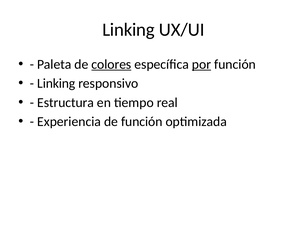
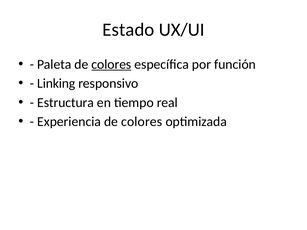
Linking at (128, 30): Linking -> Estado
por underline: present -> none
Experiencia de función: función -> colores
